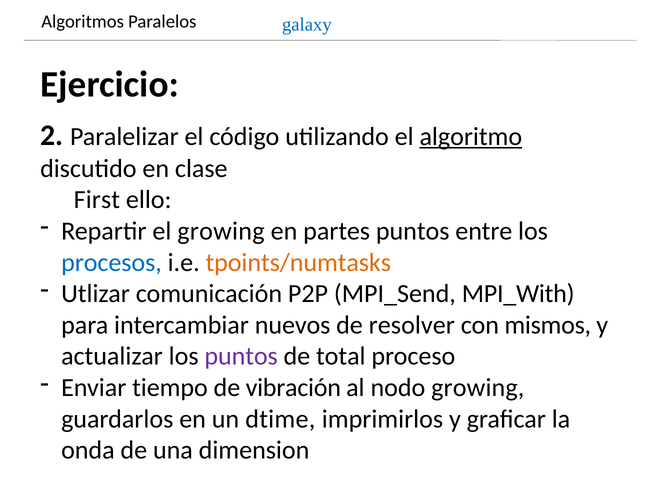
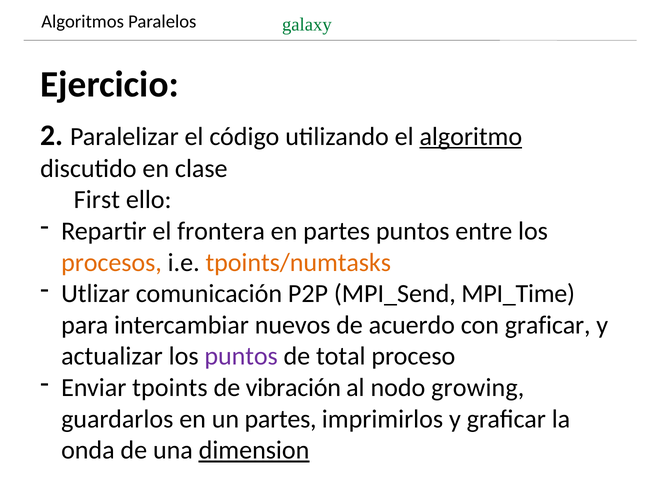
galaxy colour: blue -> green
el growing: growing -> frontera
procesos colour: blue -> orange
MPI_With: MPI_With -> MPI_Time
resolver: resolver -> acuerdo
con mismos: mismos -> graficar
tiempo: tiempo -> tpoints
un dtime: dtime -> partes
dimension underline: none -> present
